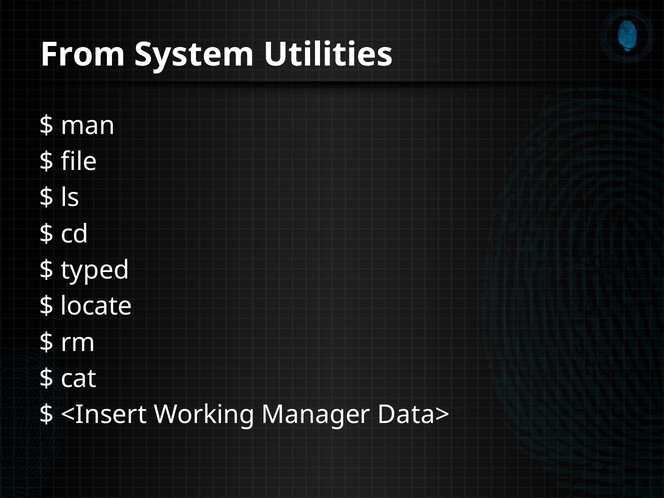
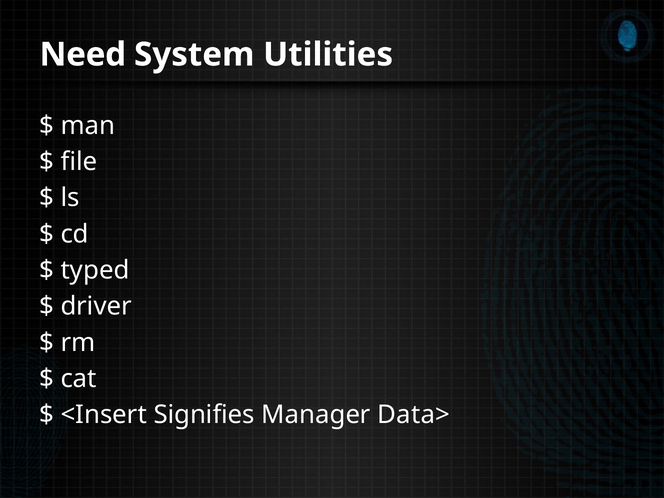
From: From -> Need
locate: locate -> driver
Working: Working -> Signifies
